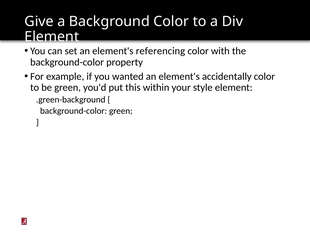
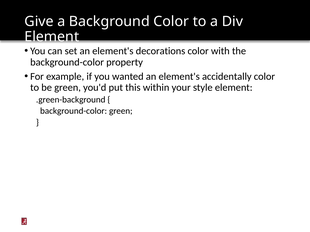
referencing: referencing -> decorations
